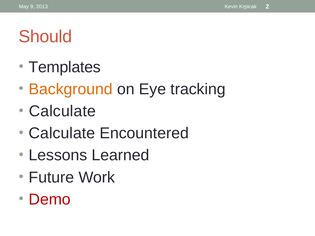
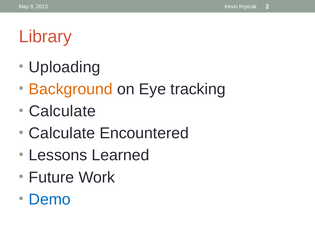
Should: Should -> Library
Templates: Templates -> Uploading
Demo colour: red -> blue
